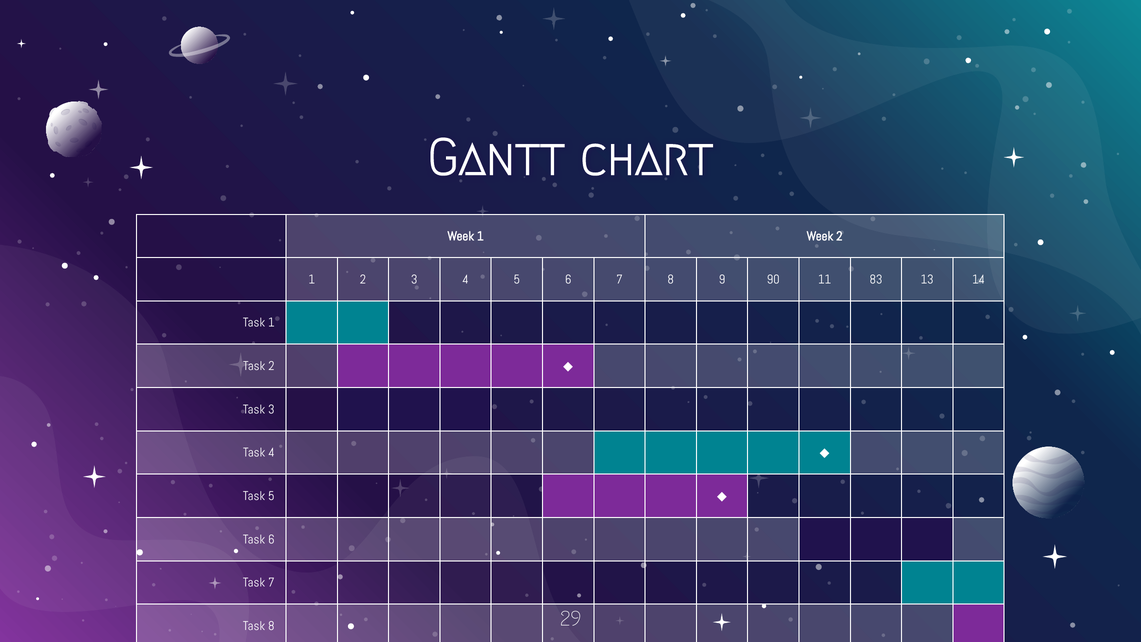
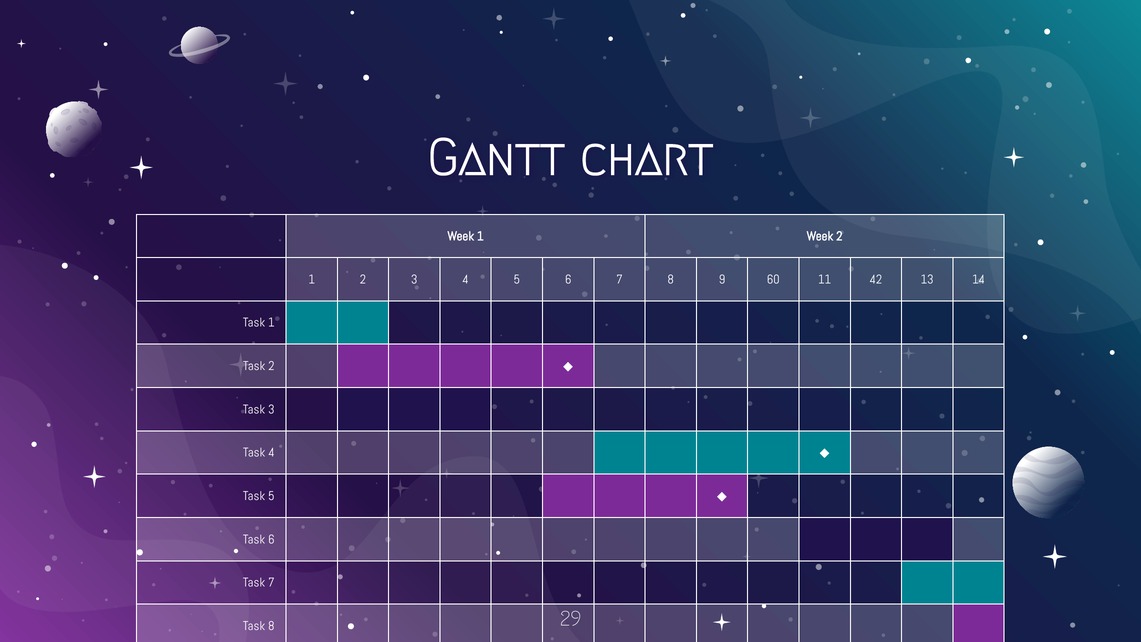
90: 90 -> 60
83: 83 -> 42
